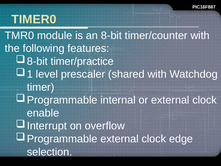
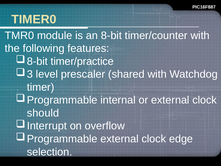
1: 1 -> 3
enable: enable -> should
